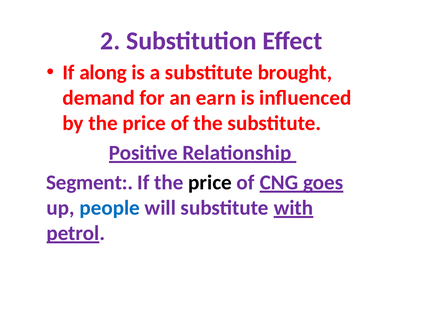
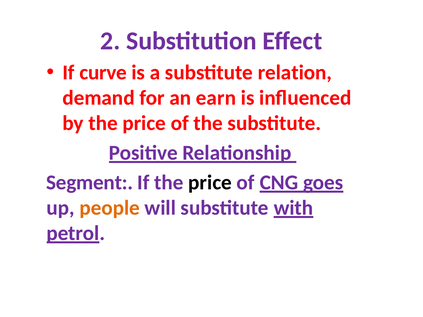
along: along -> curve
brought: brought -> relation
people colour: blue -> orange
